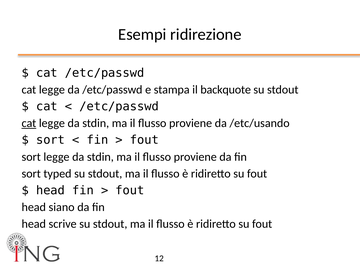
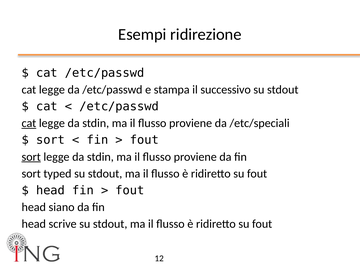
backquote: backquote -> successivo
/etc/usando: /etc/usando -> /etc/speciali
sort at (31, 157) underline: none -> present
